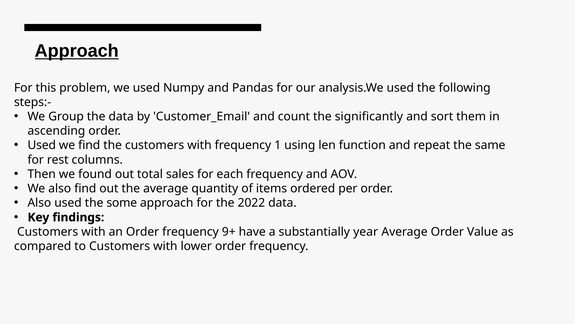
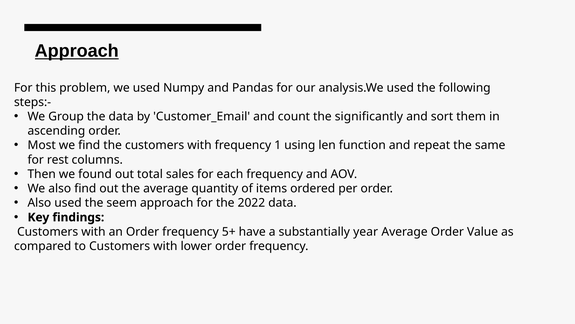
Used at (42, 145): Used -> Most
some: some -> seem
9+: 9+ -> 5+
